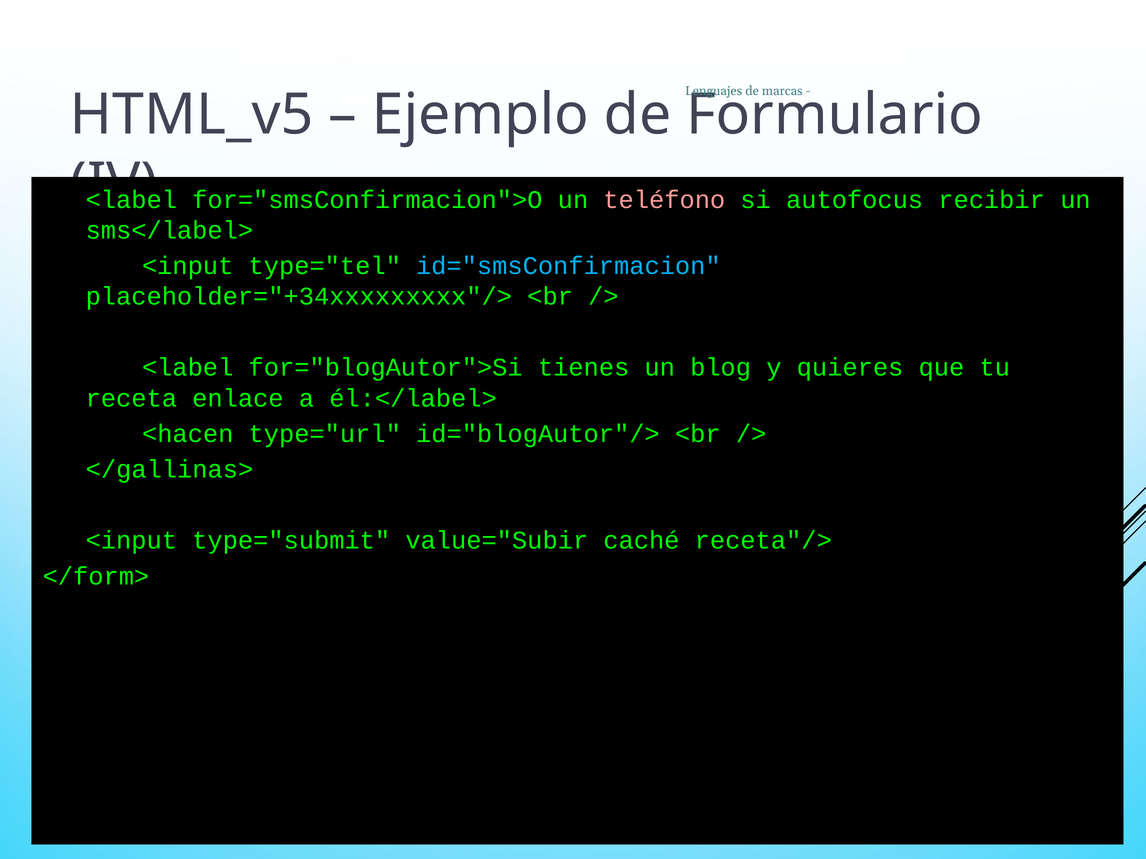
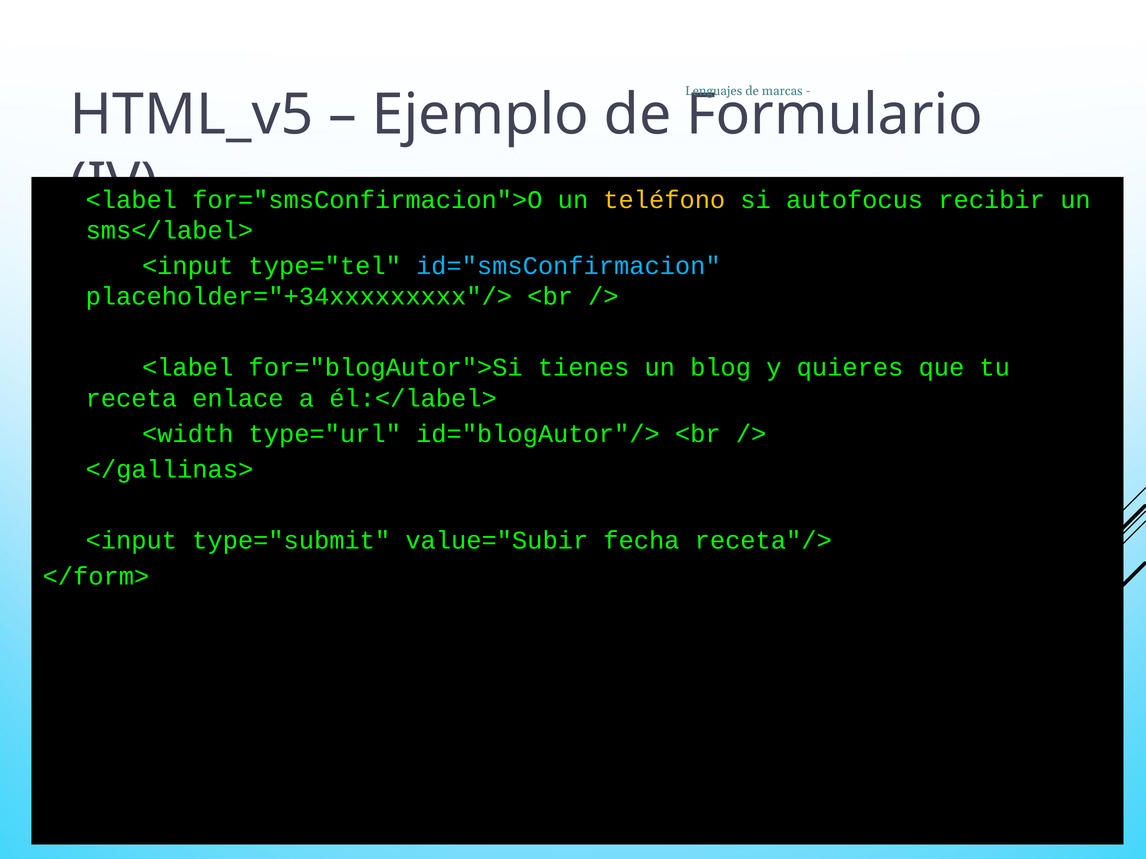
teléfono colour: pink -> yellow
<hacen: <hacen -> <width
caché: caché -> fecha
